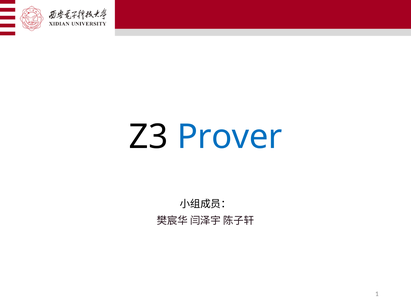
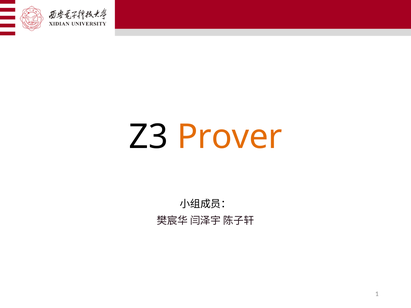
Prover colour: blue -> orange
